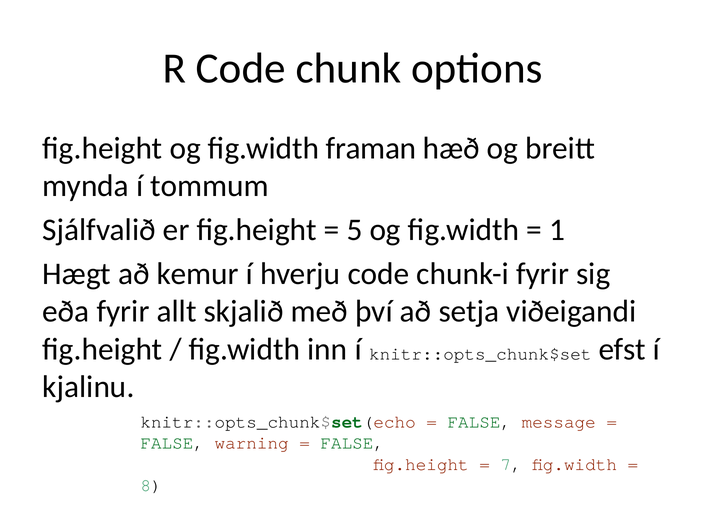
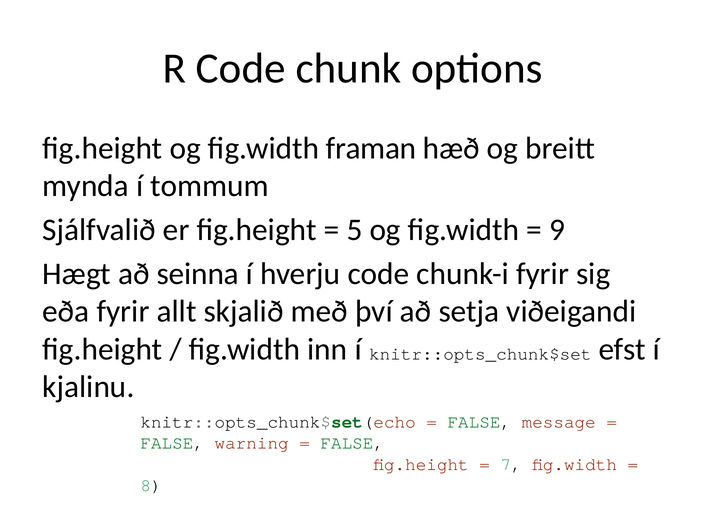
1: 1 -> 9
kemur: kemur -> seinna
